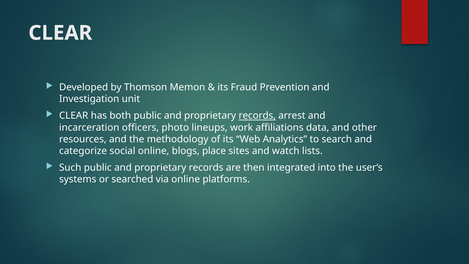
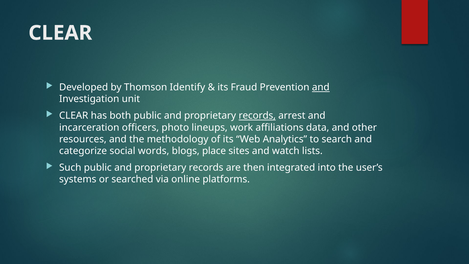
Memon: Memon -> Identify
and at (321, 87) underline: none -> present
social online: online -> words
